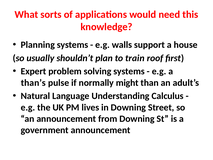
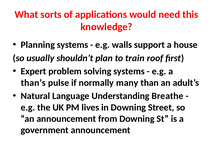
might: might -> many
Calculus: Calculus -> Breathe
